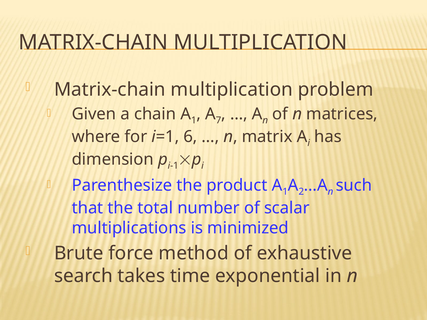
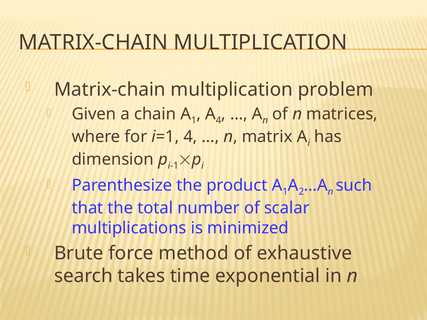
A 7: 7 -> 4
i=1 6: 6 -> 4
